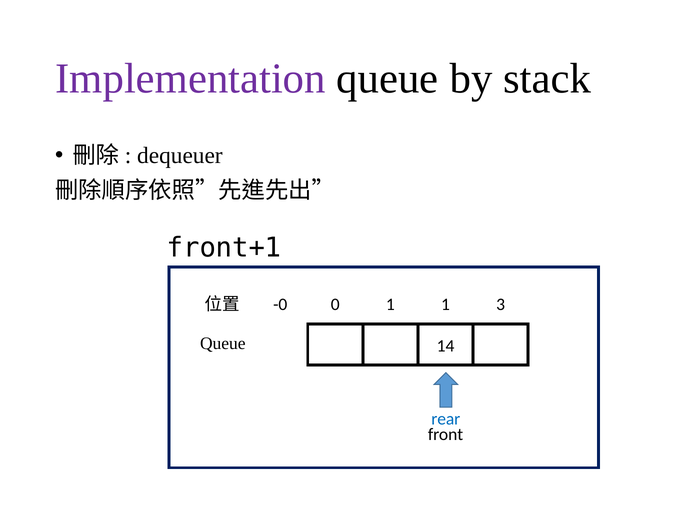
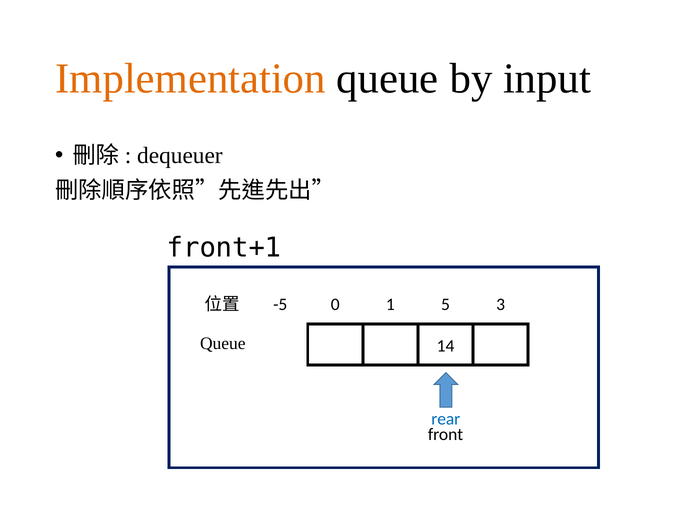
Implementation colour: purple -> orange
stack: stack -> input
-0: -0 -> -5
1 1: 1 -> 5
